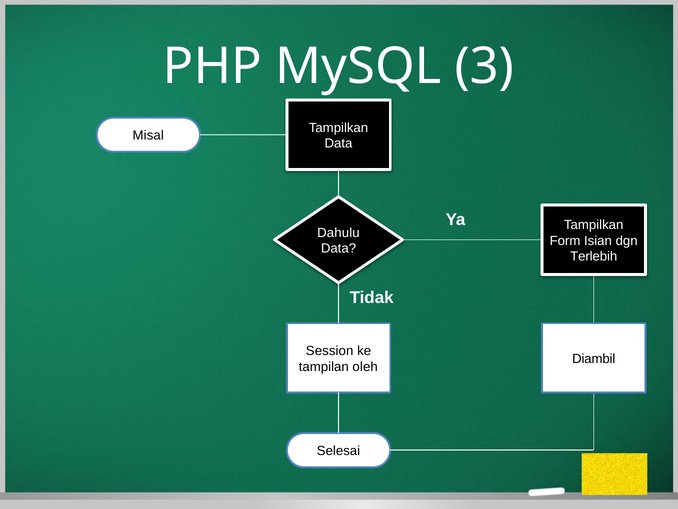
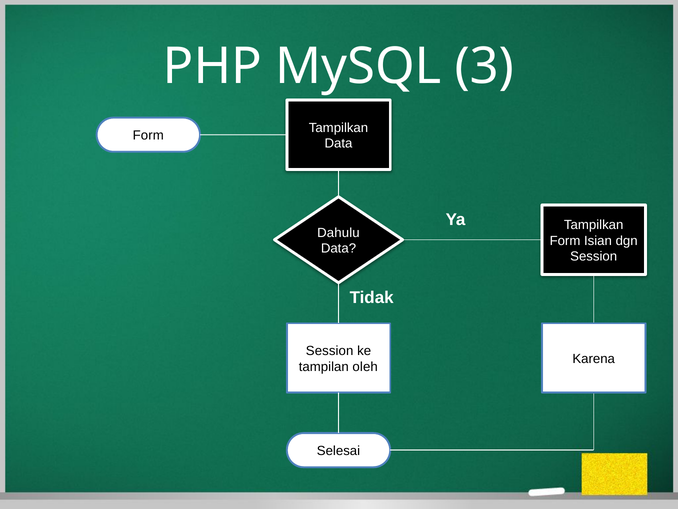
Misal at (148, 135): Misal -> Form
Terlebih at (594, 256): Terlebih -> Session
Diambil: Diambil -> Karena
